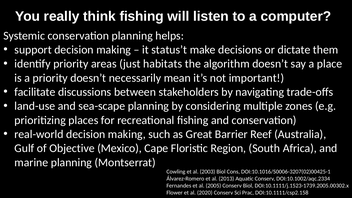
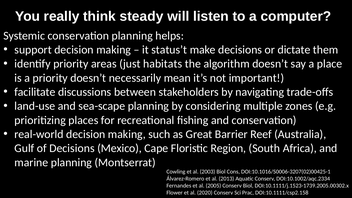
think fishing: fishing -> steady
of Objective: Objective -> Decisions
